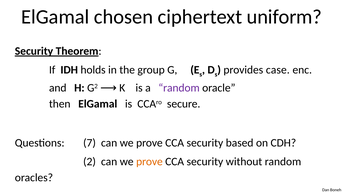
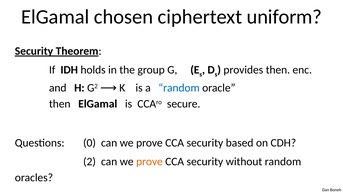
provides case: case -> then
random at (179, 88) colour: purple -> blue
7: 7 -> 0
